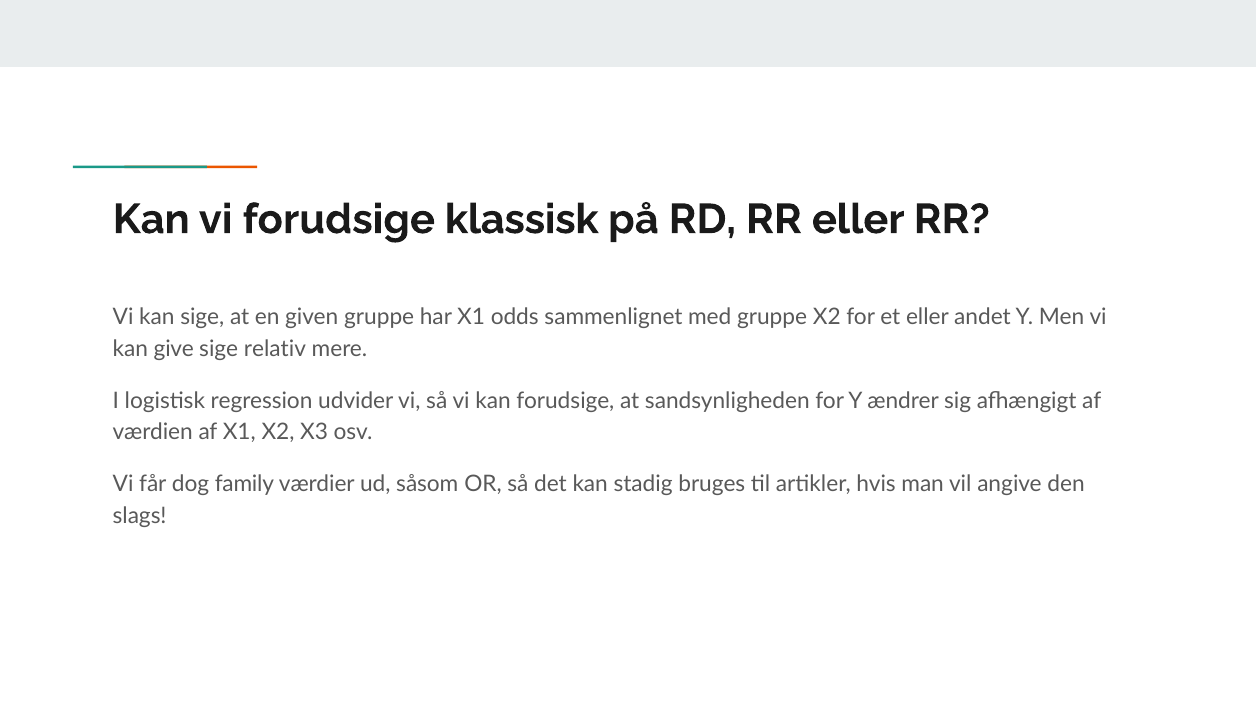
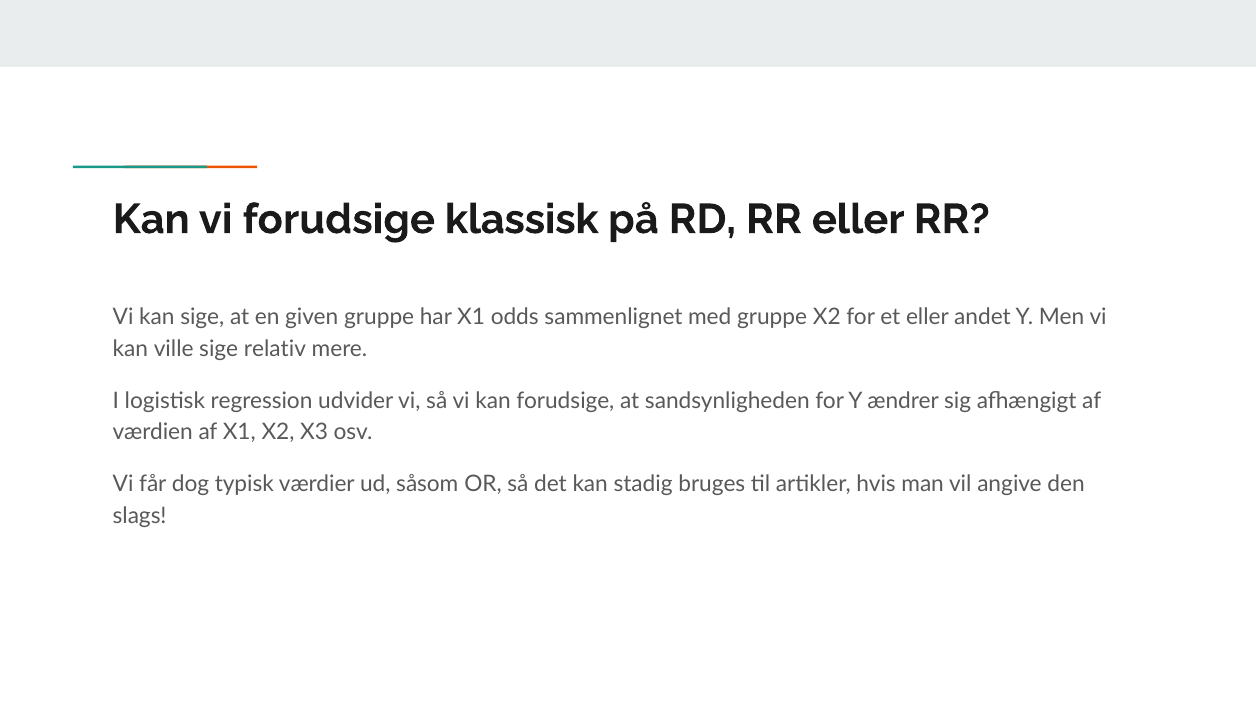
give: give -> ville
family: family -> typisk
